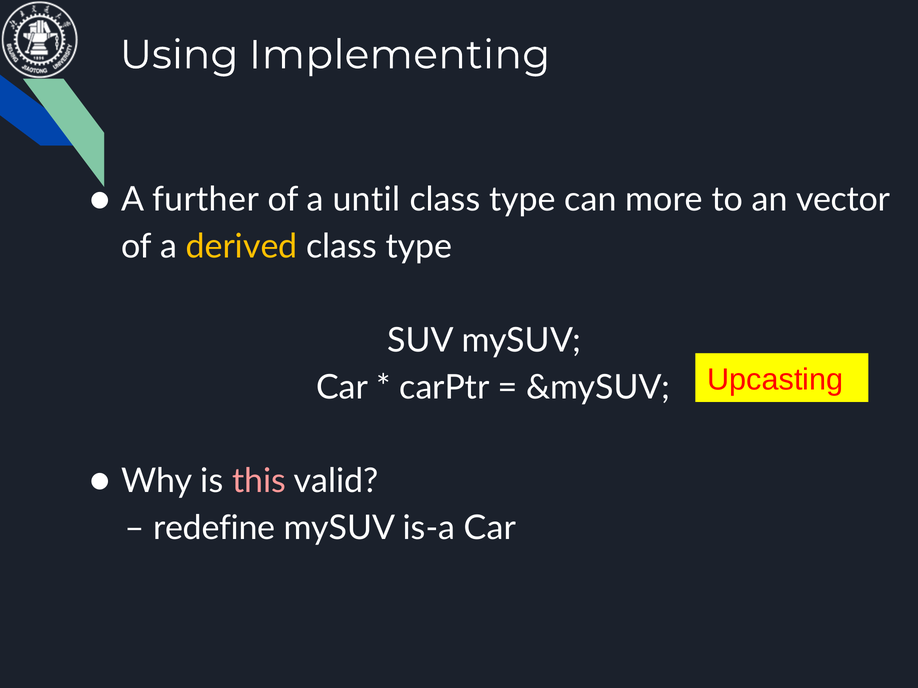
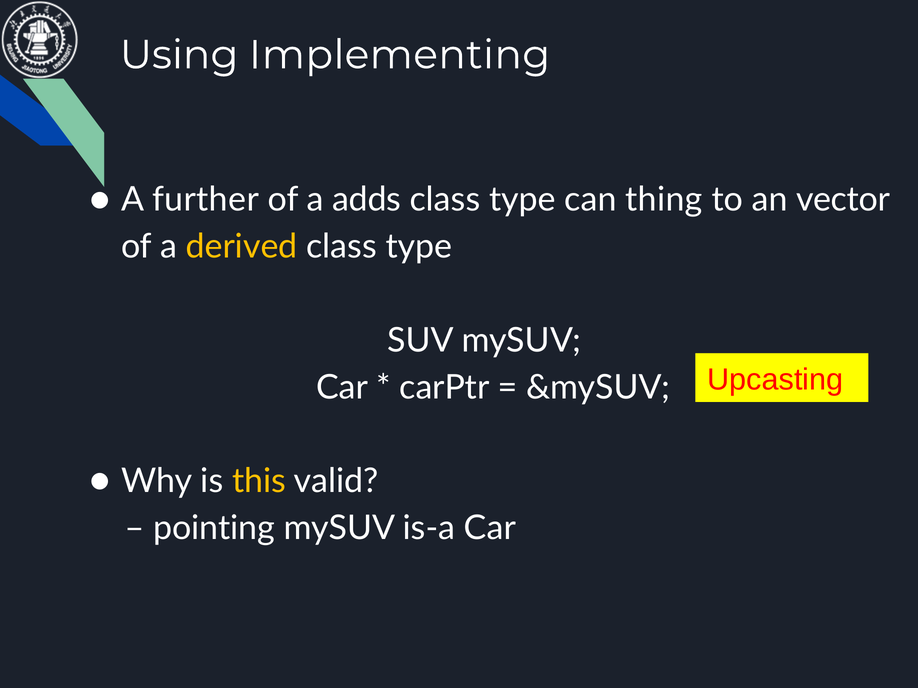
until: until -> adds
more: more -> thing
this colour: pink -> yellow
redefine: redefine -> pointing
